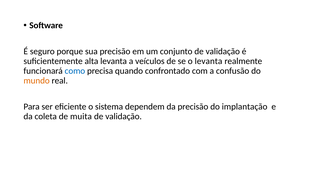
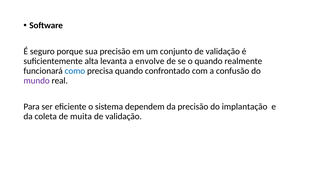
veículos: veículos -> envolve
o levanta: levanta -> quando
mundo colour: orange -> purple
